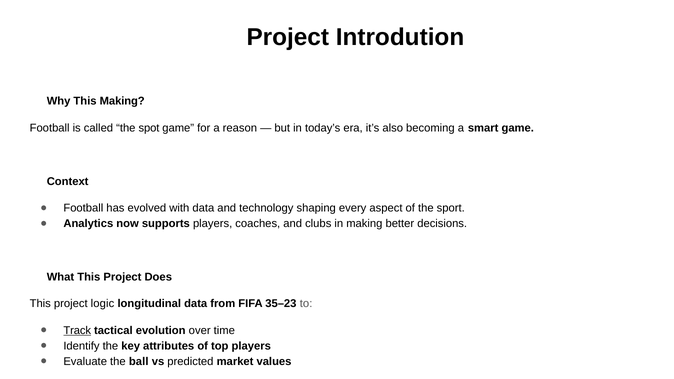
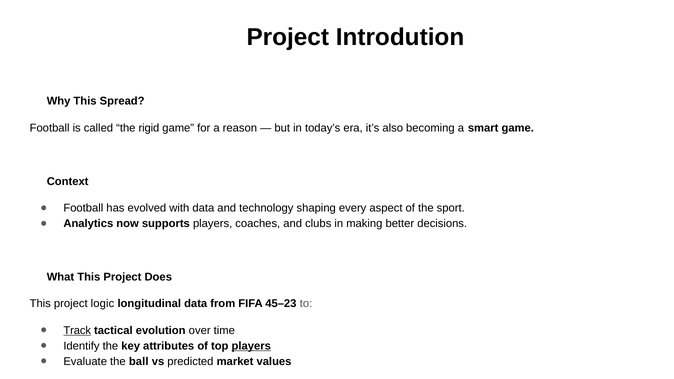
This Making: Making -> Spread
spot: spot -> rigid
35–23: 35–23 -> 45–23
players at (251, 346) underline: none -> present
